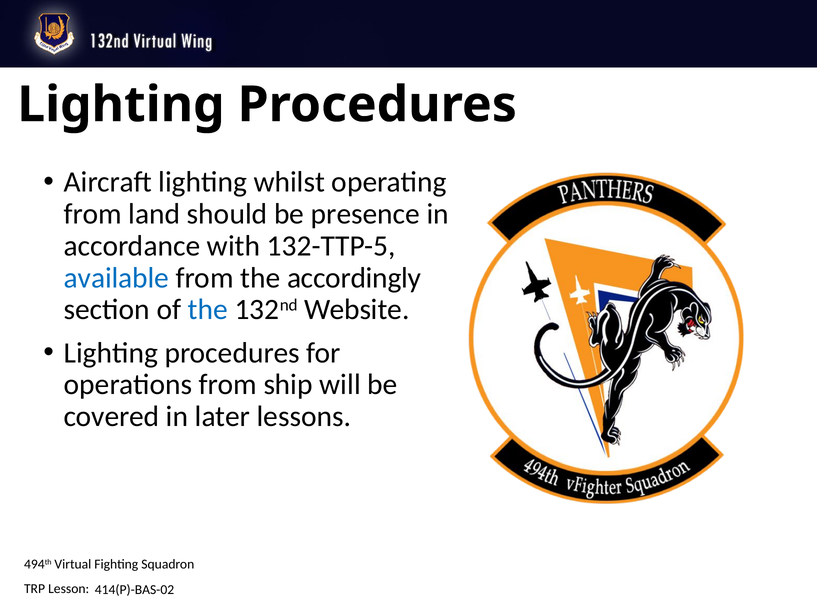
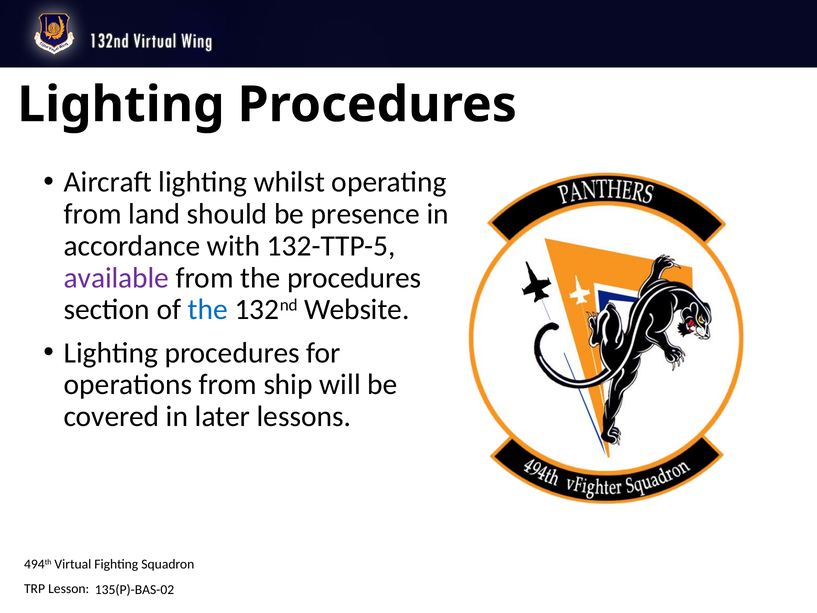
available colour: blue -> purple
the accordingly: accordingly -> procedures
414(P)-BAS-02: 414(P)-BAS-02 -> 135(P)-BAS-02
